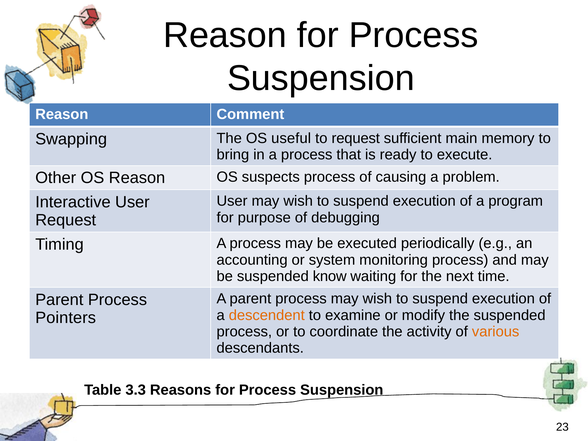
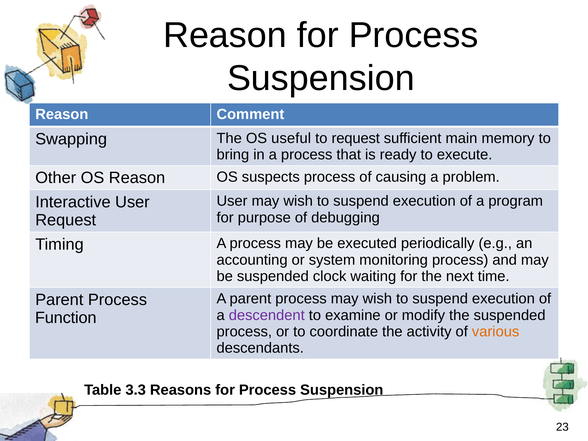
know: know -> clock
descendent colour: orange -> purple
Pointers: Pointers -> Function
